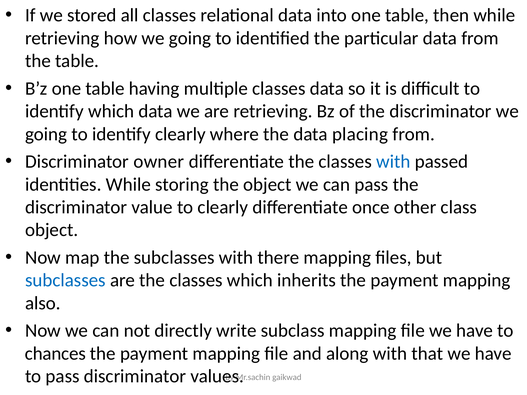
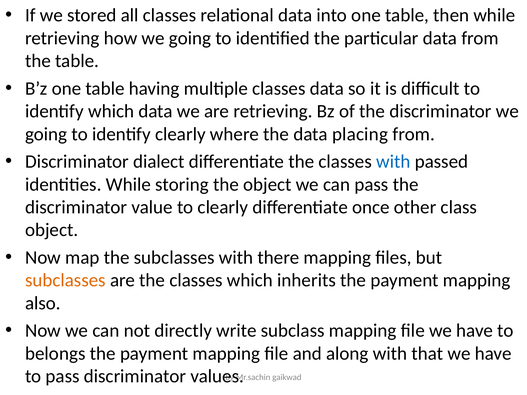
owner: owner -> dialect
subclasses at (65, 281) colour: blue -> orange
chances: chances -> belongs
